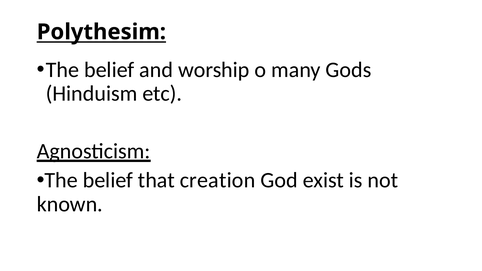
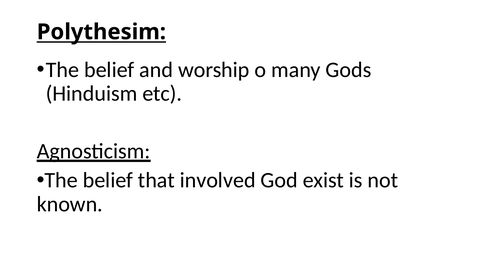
creation: creation -> involved
